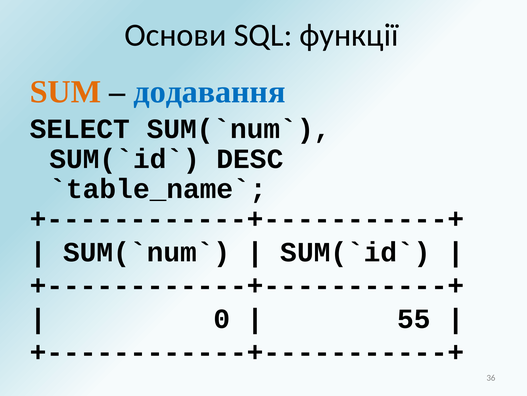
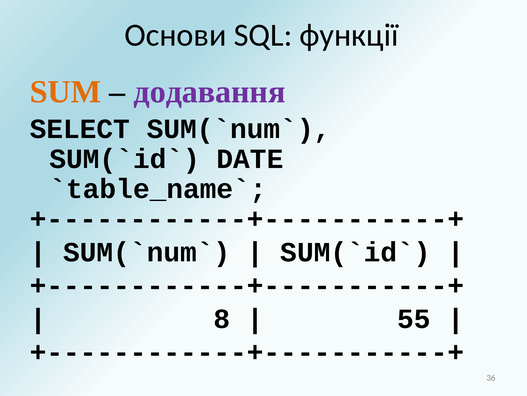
додавання colour: blue -> purple
DESC: DESC -> DATE
0: 0 -> 8
